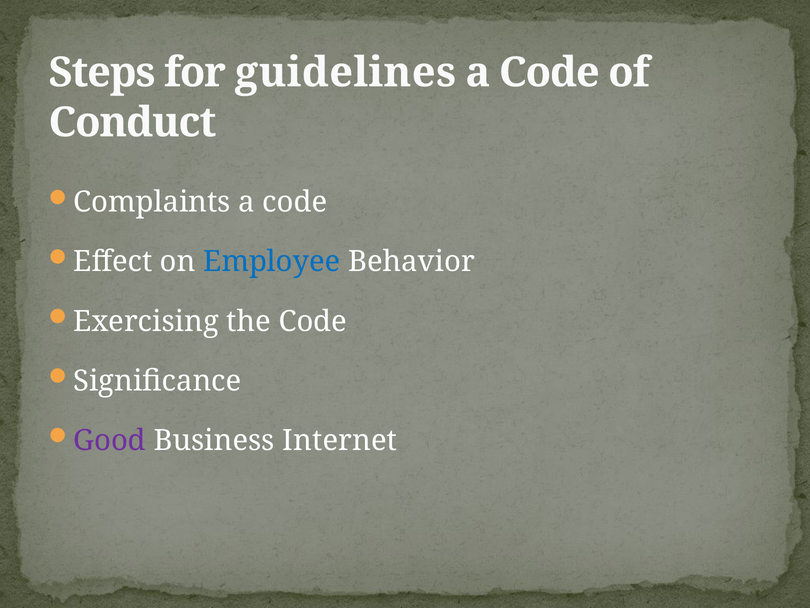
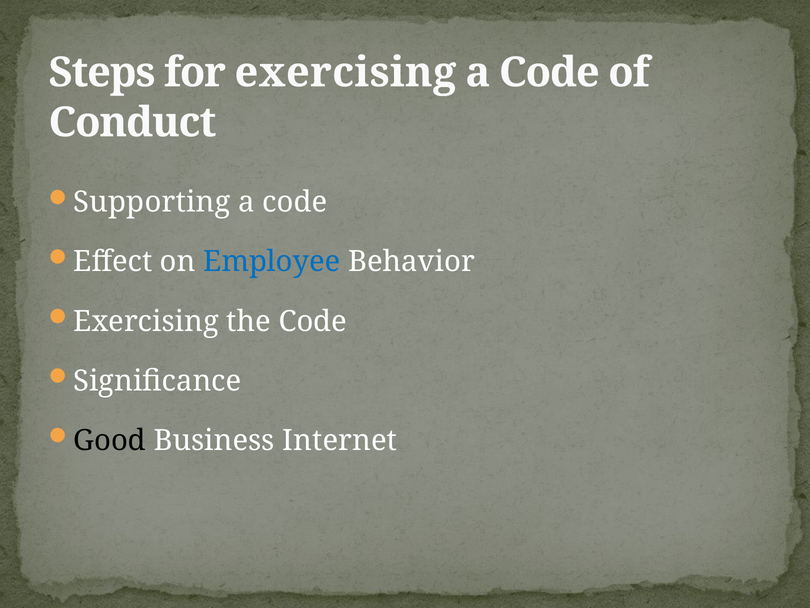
for guidelines: guidelines -> exercising
Complaints: Complaints -> Supporting
Good colour: purple -> black
